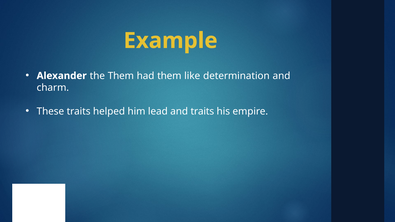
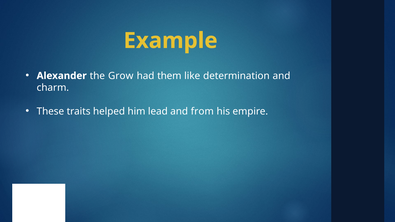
the Them: Them -> Grow
and traits: traits -> from
